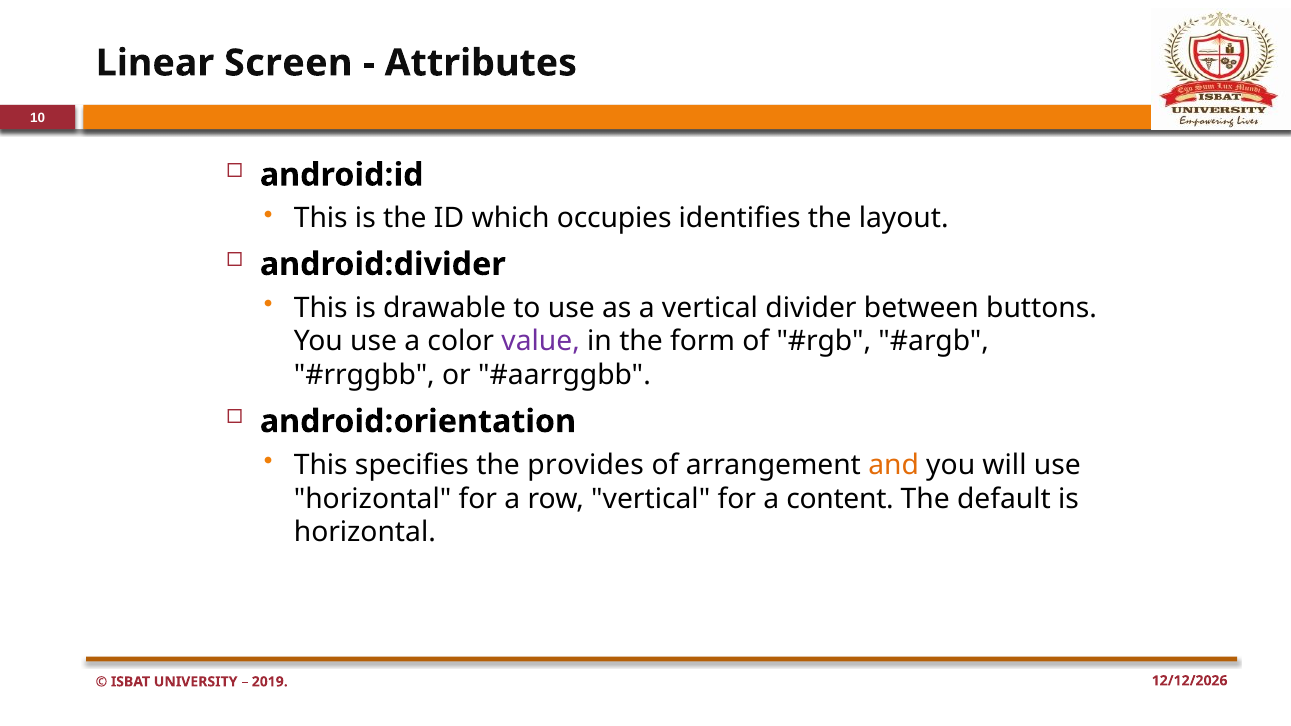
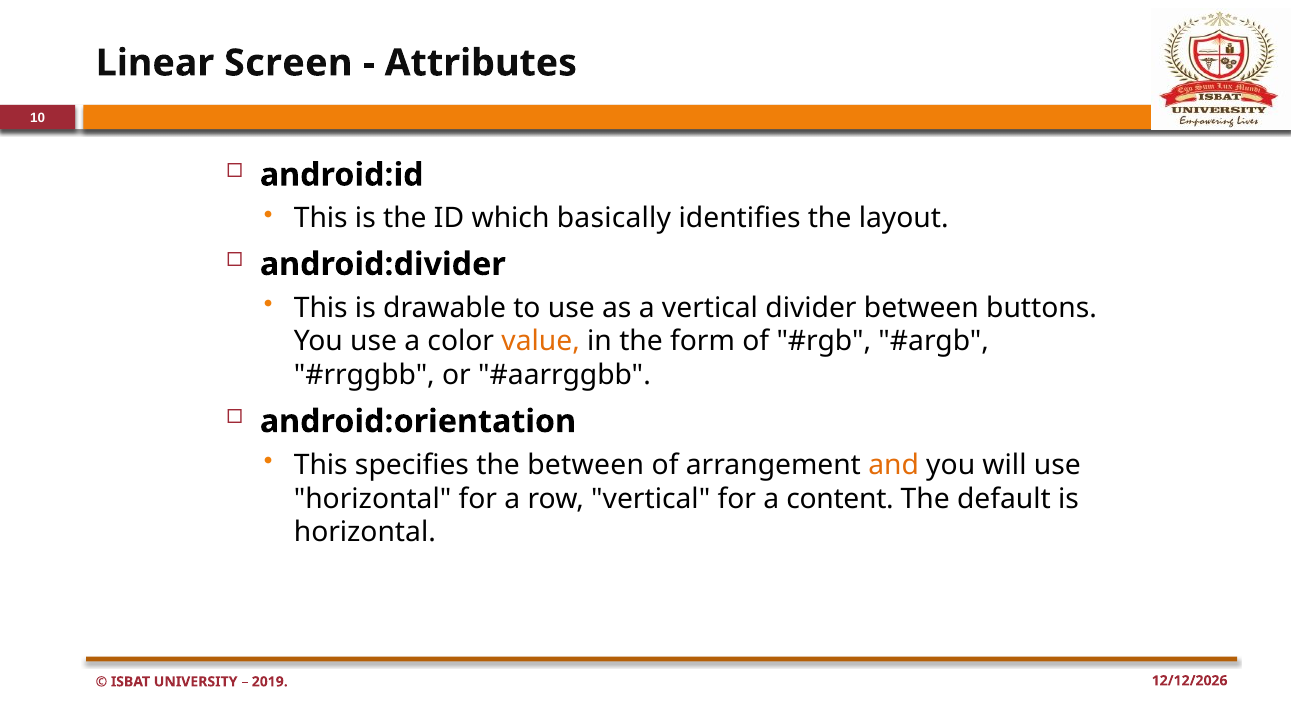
occupies: occupies -> basically
value colour: purple -> orange
the provides: provides -> between
